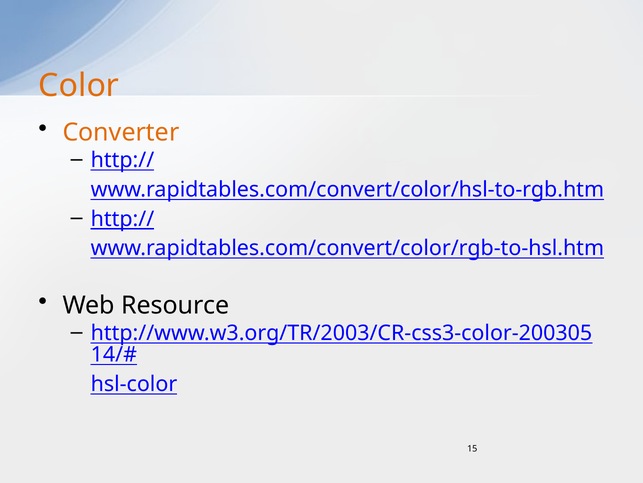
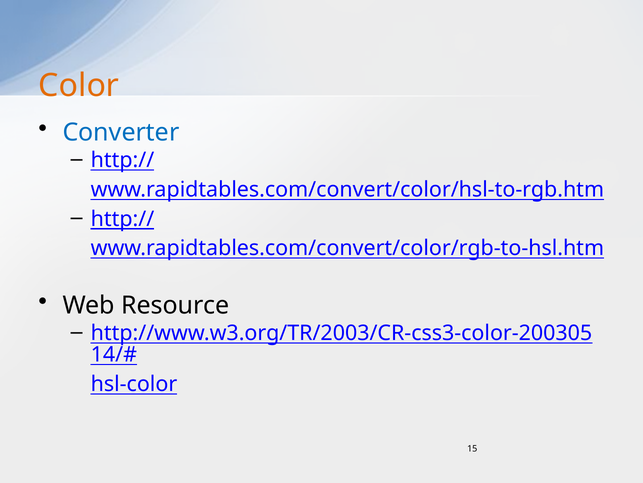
Converter colour: orange -> blue
